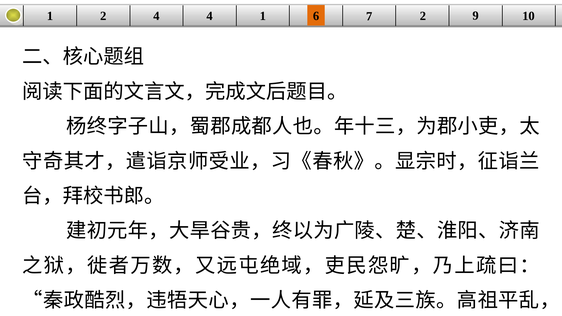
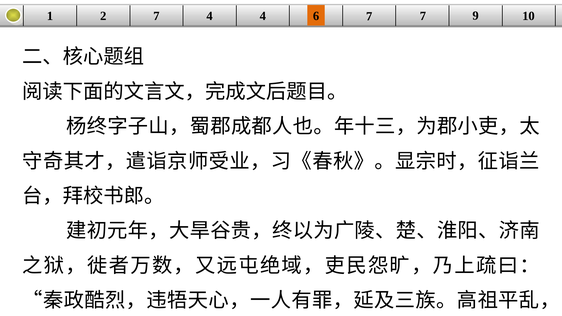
2 4: 4 -> 7
4 1: 1 -> 4
7 2: 2 -> 7
